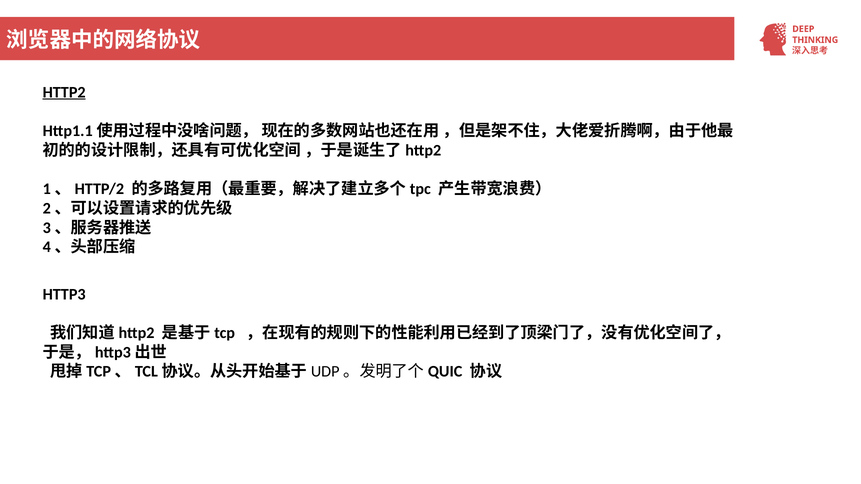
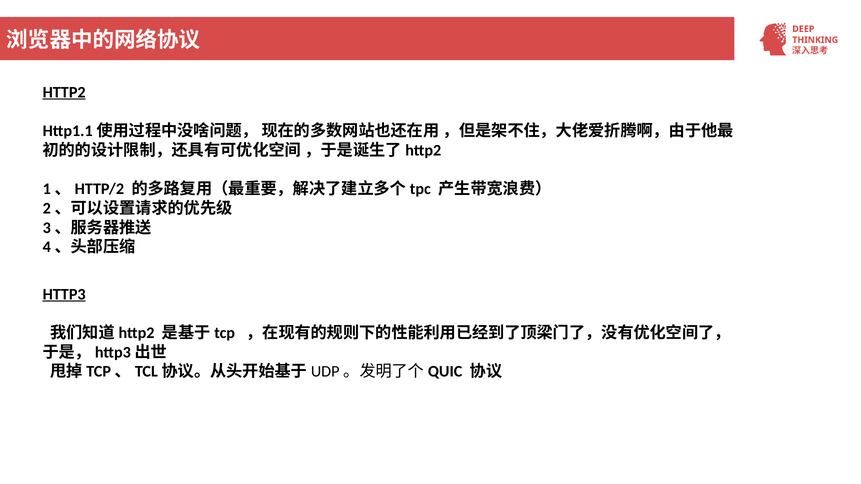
HTTP3 underline: none -> present
